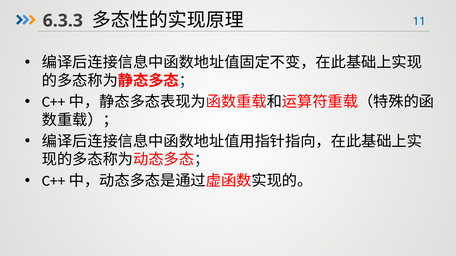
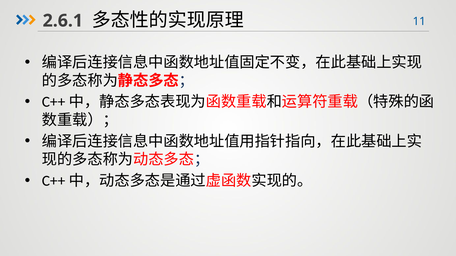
6.3.3: 6.3.3 -> 2.6.1
